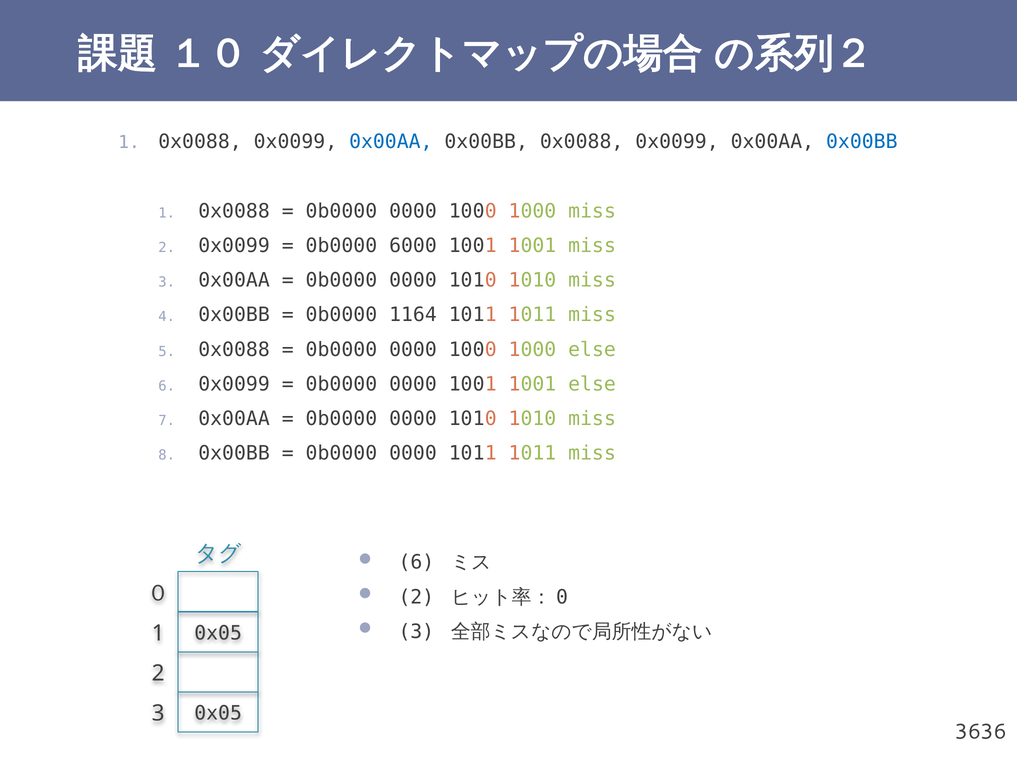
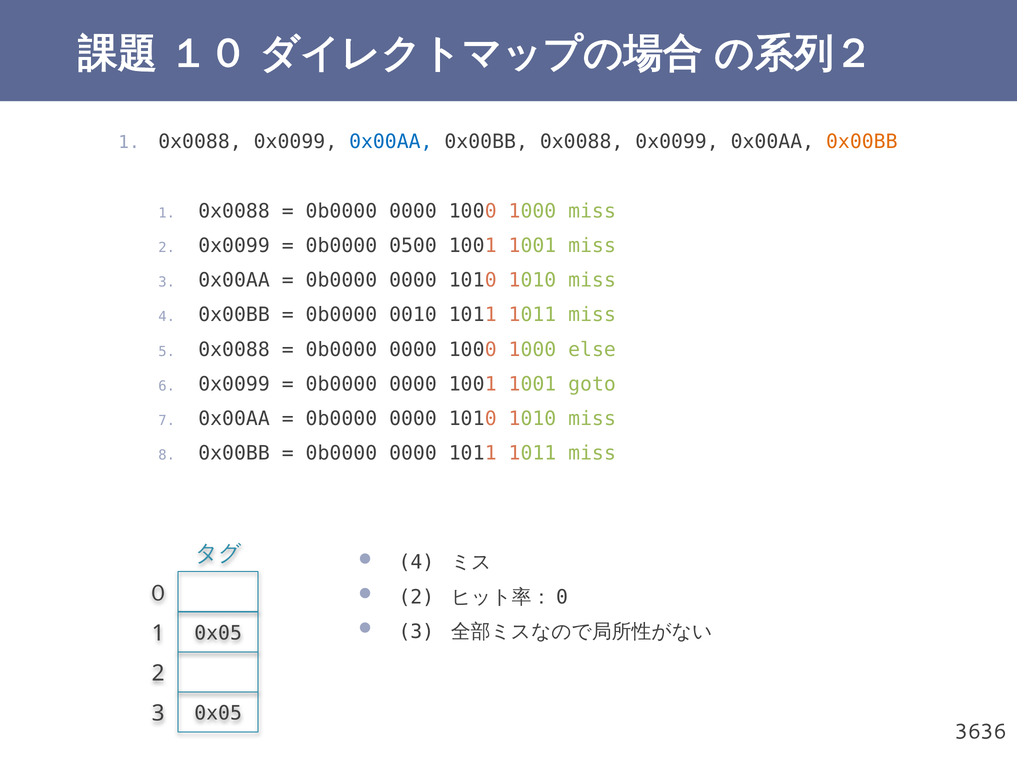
0x00BB at (862, 142) colour: blue -> orange
6000: 6000 -> 0500
1164: 1164 -> 0010
1001 else: else -> goto
6 at (416, 562): 6 -> 4
